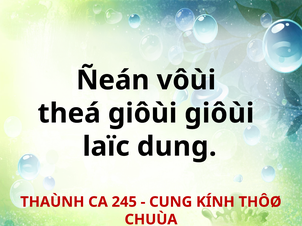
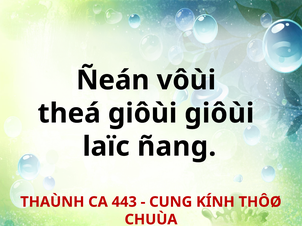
dung: dung -> ñang
245: 245 -> 443
